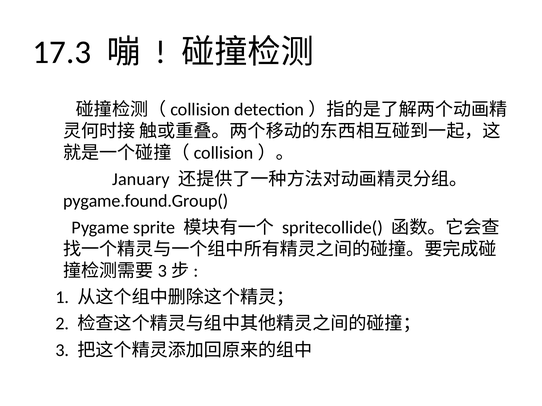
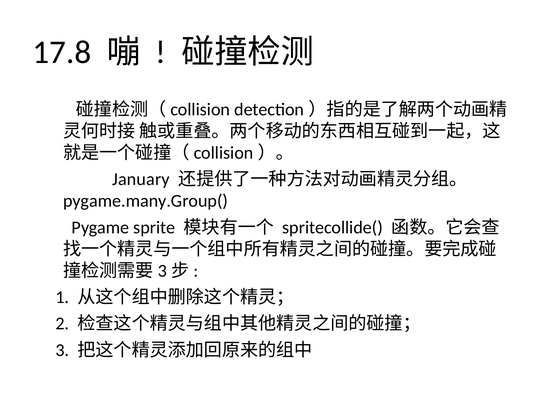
17.3: 17.3 -> 17.8
pygame.found.Group(: pygame.found.Group( -> pygame.many.Group(
